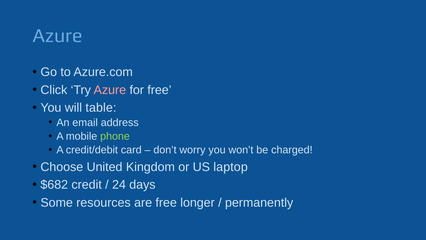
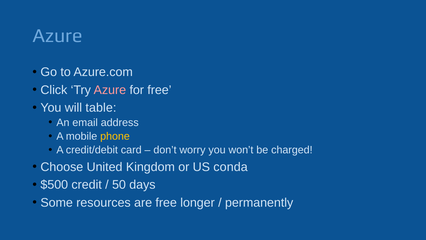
phone colour: light green -> yellow
laptop: laptop -> conda
$682: $682 -> $500
24: 24 -> 50
